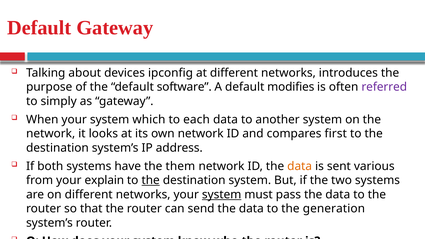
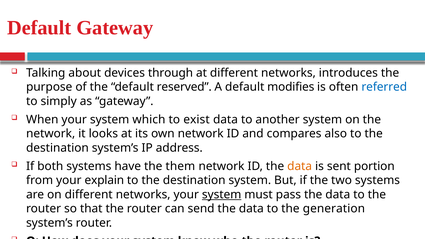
ipconfig: ipconfig -> through
software: software -> reserved
referred colour: purple -> blue
each: each -> exist
first: first -> also
various: various -> portion
the at (151, 180) underline: present -> none
